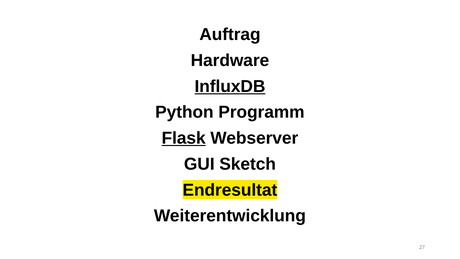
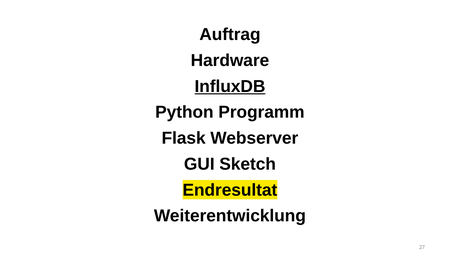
Flask underline: present -> none
